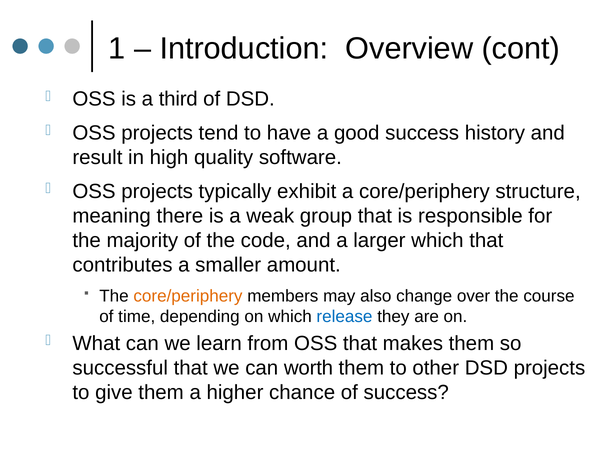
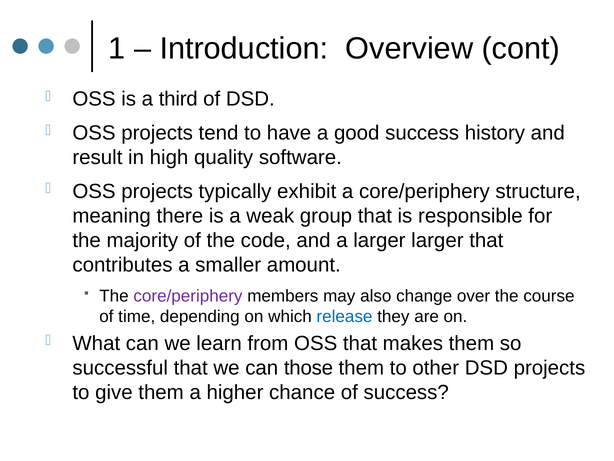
larger which: which -> larger
core/periphery at (188, 296) colour: orange -> purple
worth: worth -> those
